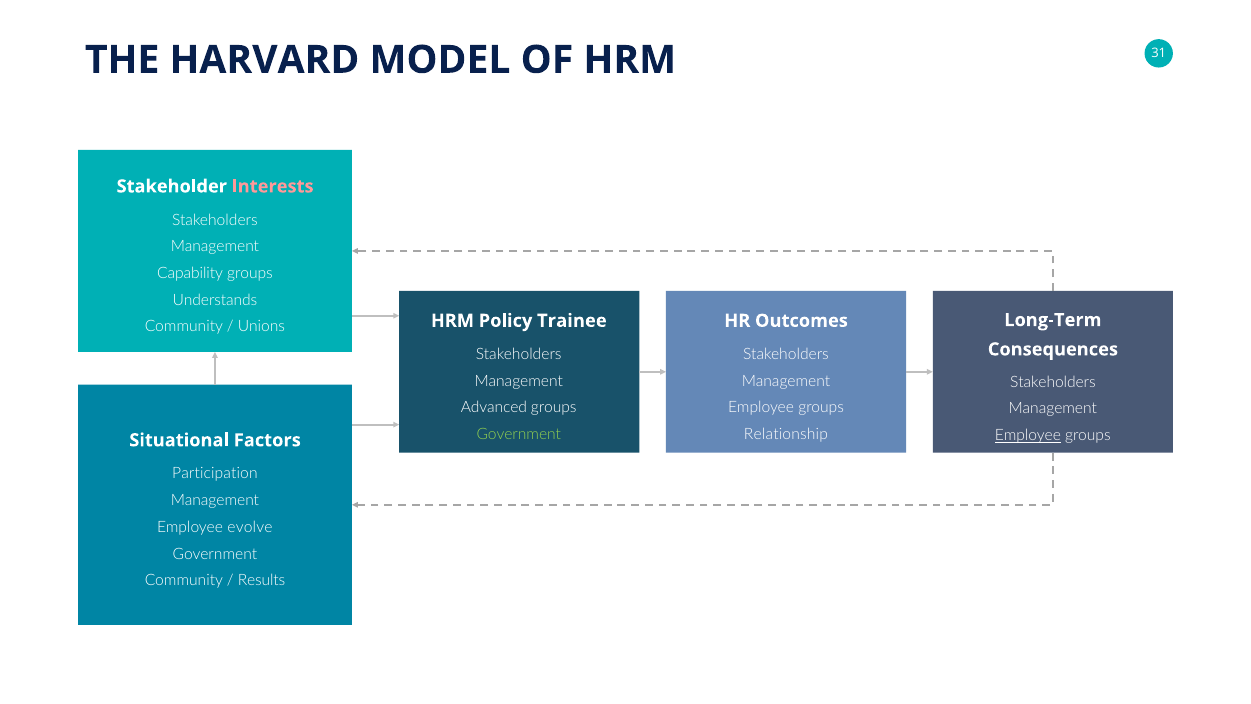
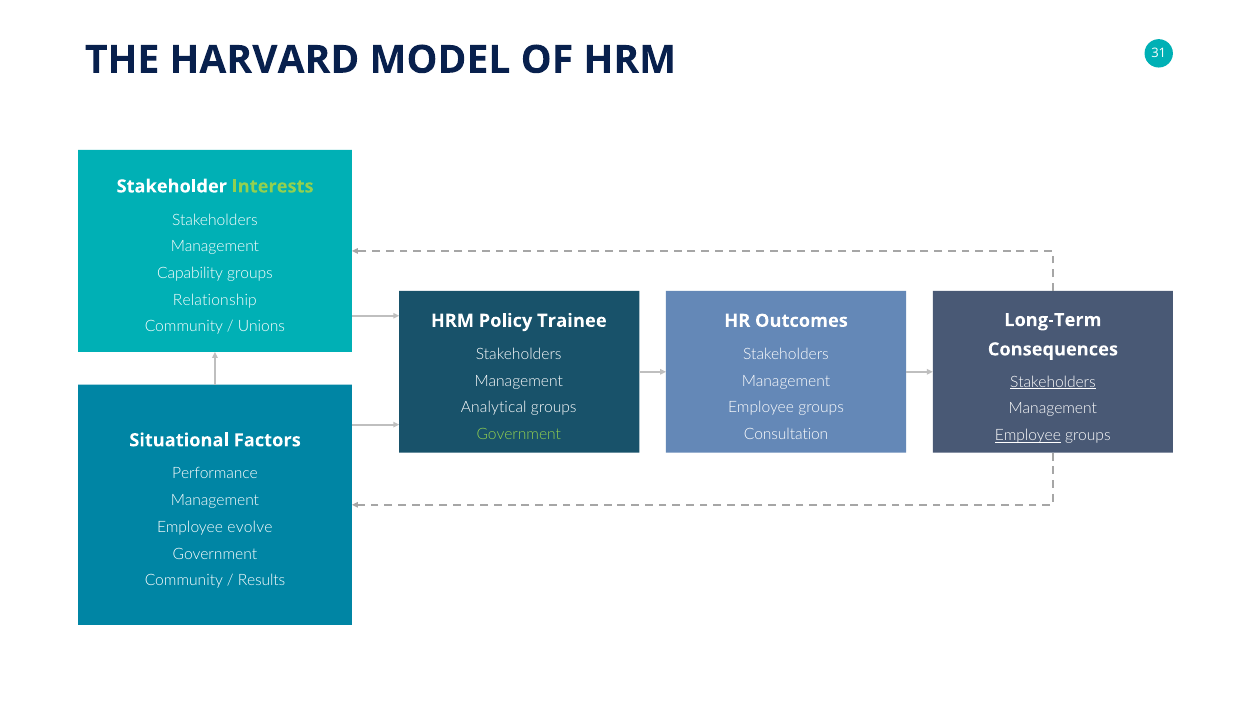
Interests colour: pink -> light green
Understands: Understands -> Relationship
Stakeholders at (1053, 382) underline: none -> present
Advanced: Advanced -> Analytical
Relationship: Relationship -> Consultation
Participation: Participation -> Performance
